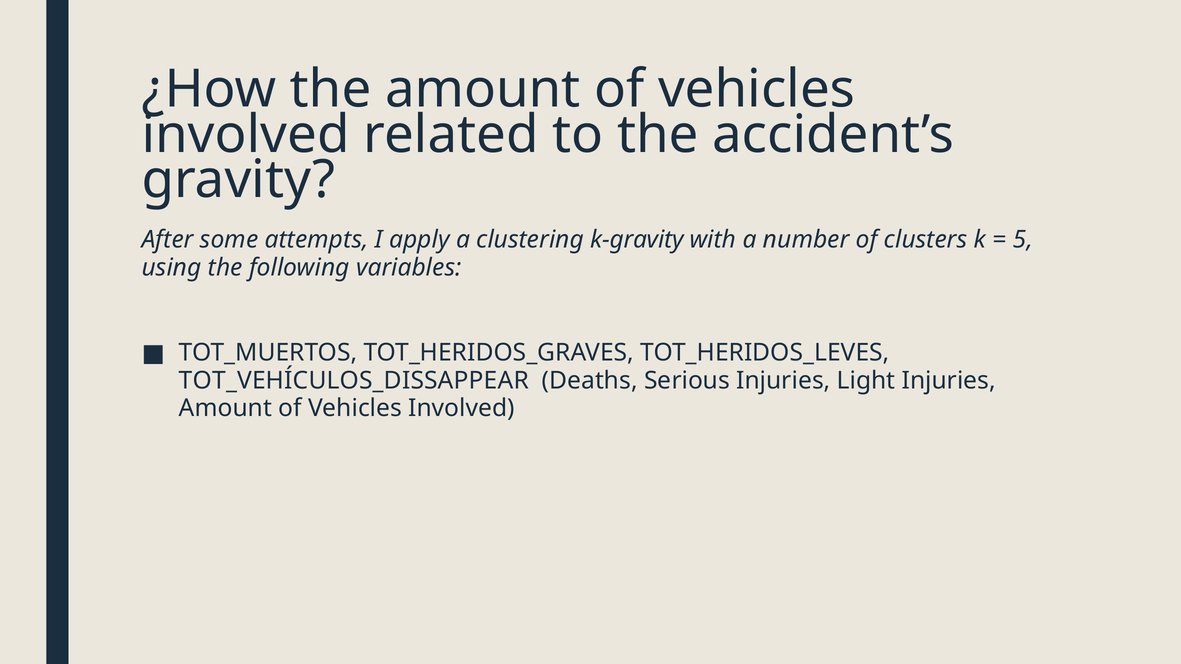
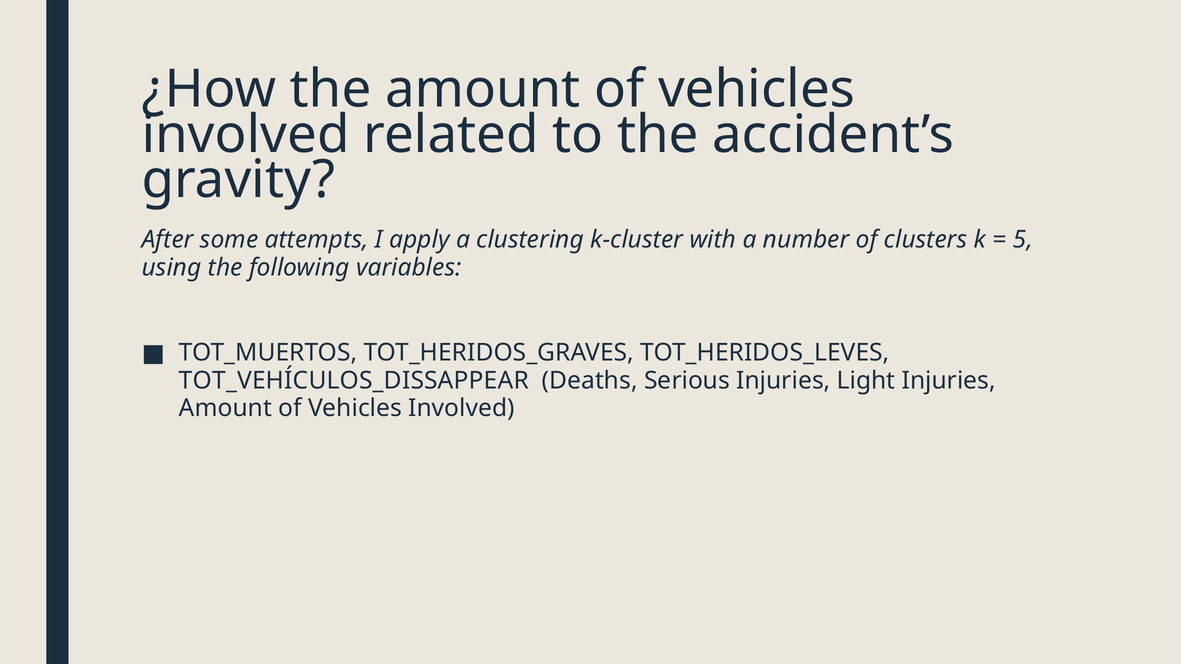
k-gravity: k-gravity -> k-cluster
